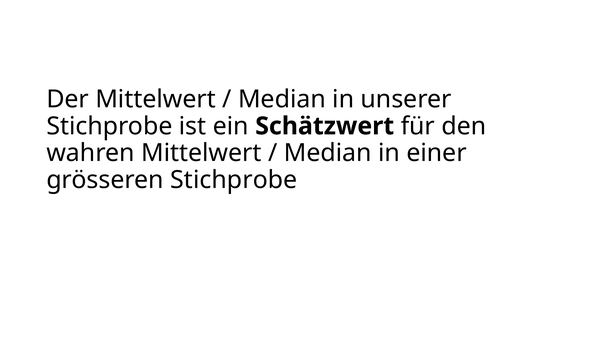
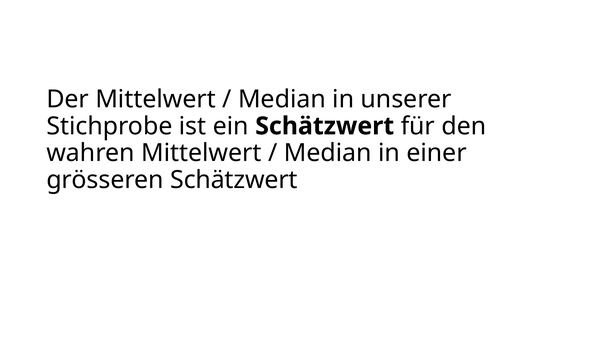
grösseren Stichprobe: Stichprobe -> Schätzwert
